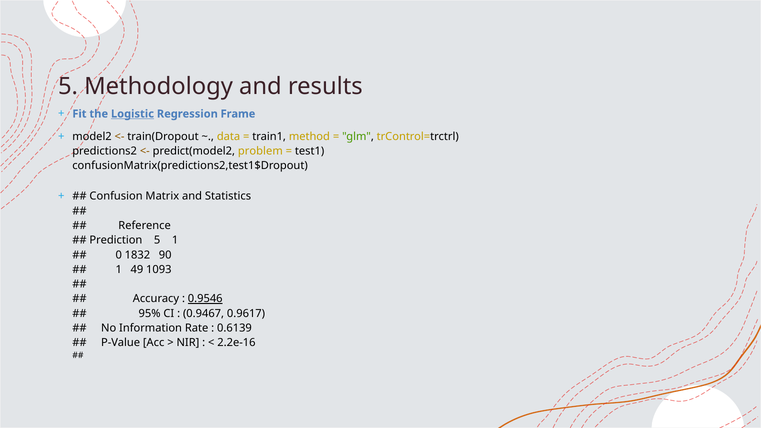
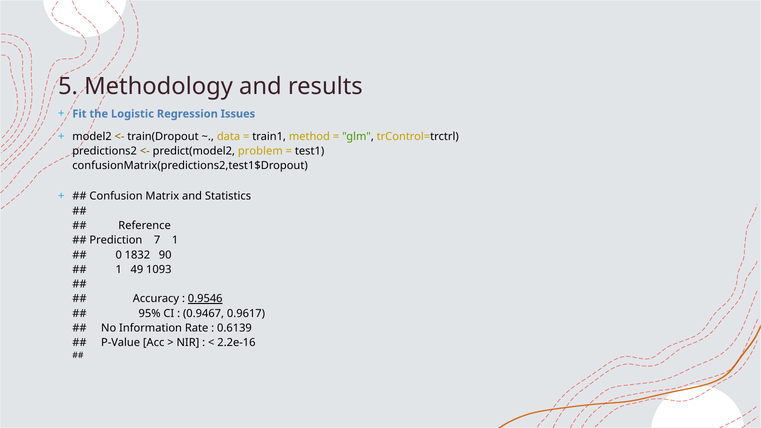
Logistic underline: present -> none
Frame: Frame -> Issues
Prediction 5: 5 -> 7
